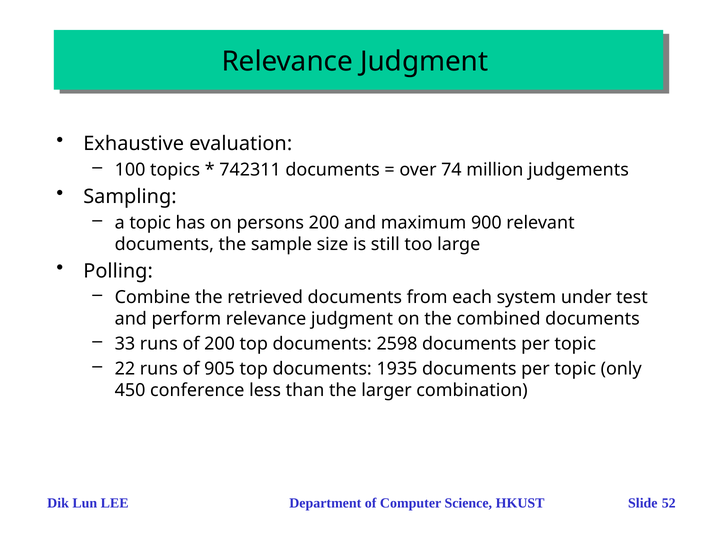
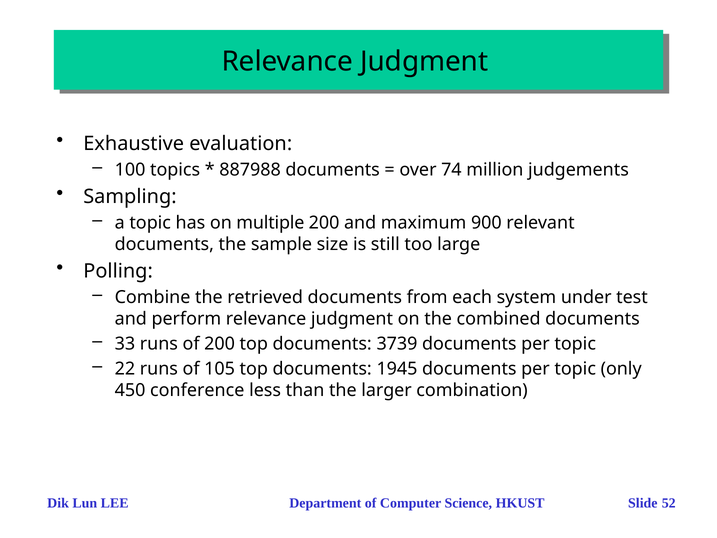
742311: 742311 -> 887988
persons: persons -> multiple
2598: 2598 -> 3739
905: 905 -> 105
1935: 1935 -> 1945
